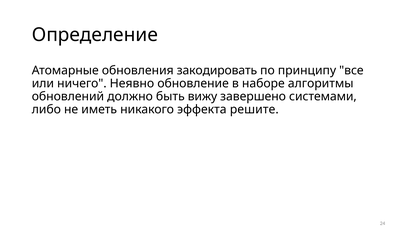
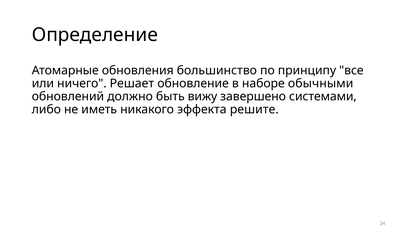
закодировать: закодировать -> большинство
Неявно: Неявно -> Решает
алгоритмы: алгоритмы -> обычными
